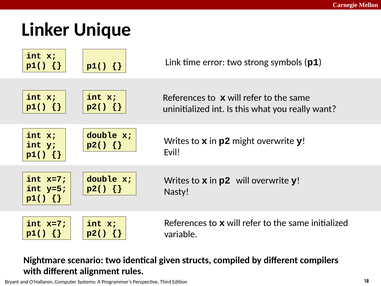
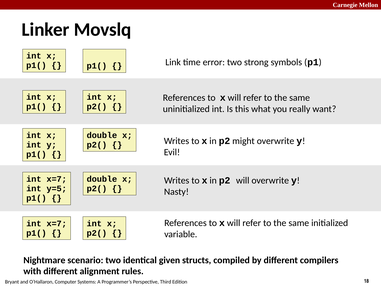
Unique: Unique -> Movslq
